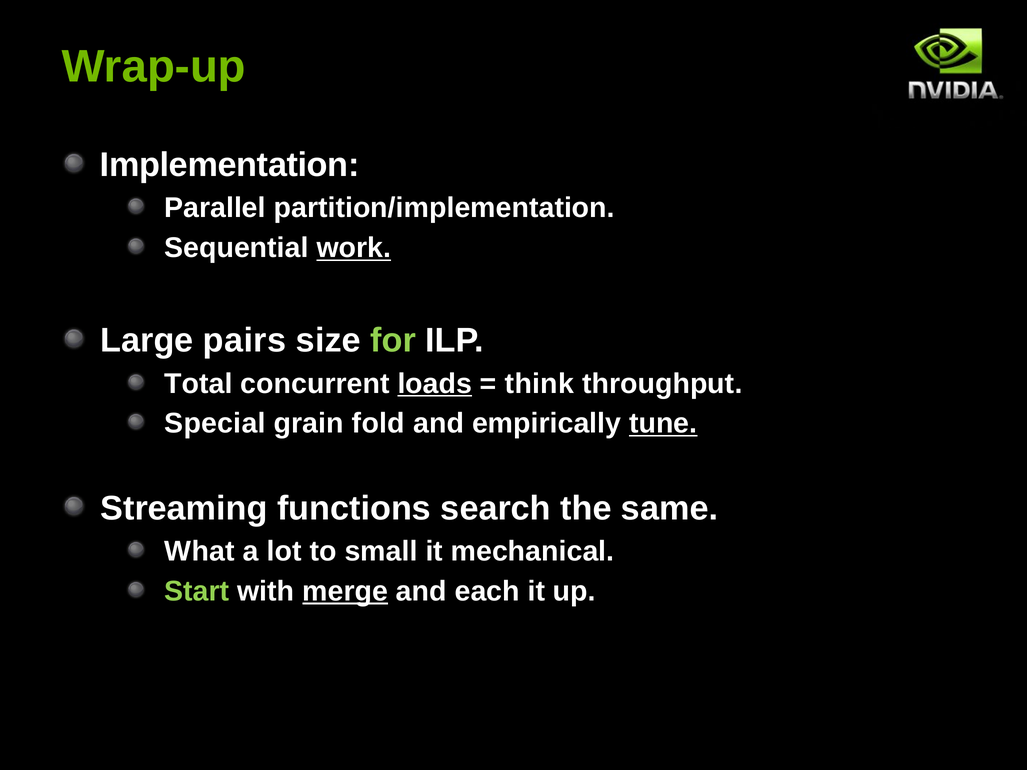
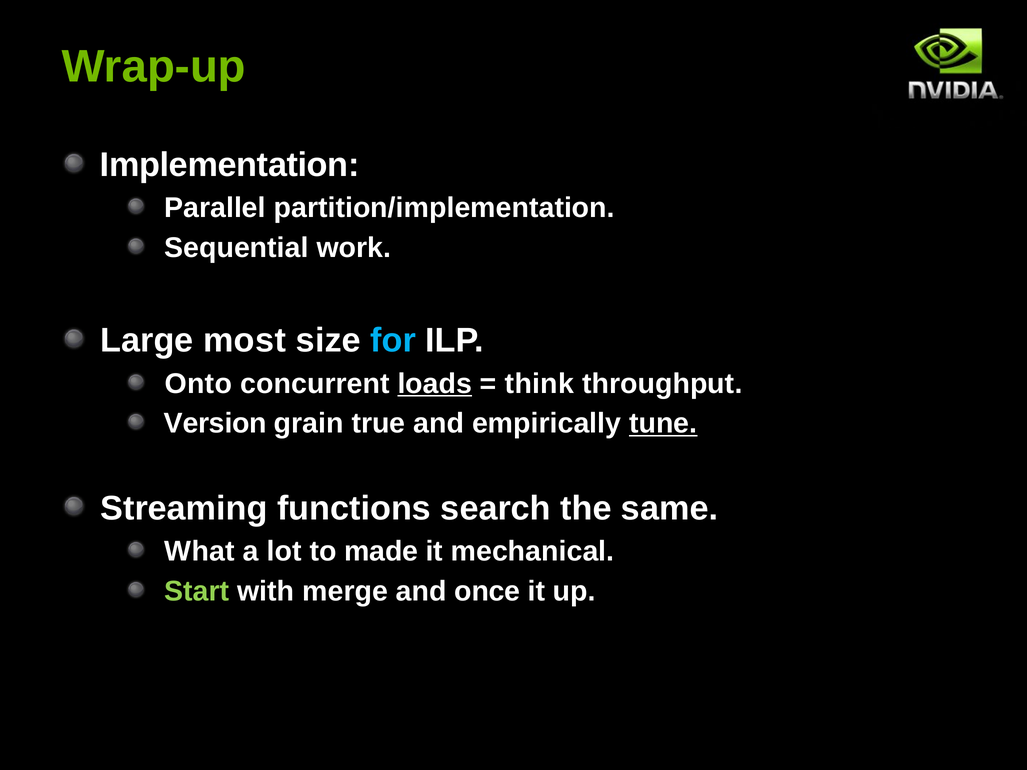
work underline: present -> none
pairs: pairs -> most
for colour: light green -> light blue
Total: Total -> Onto
Special: Special -> Version
fold: fold -> true
small: small -> made
merge underline: present -> none
each: each -> once
